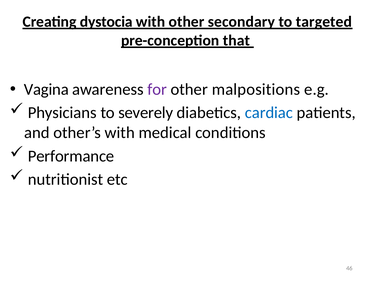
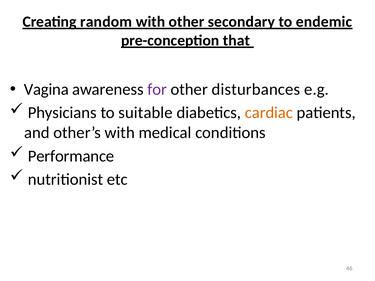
dystocia: dystocia -> random
targeted: targeted -> endemic
malpositions: malpositions -> disturbances
severely: severely -> suitable
cardiac colour: blue -> orange
